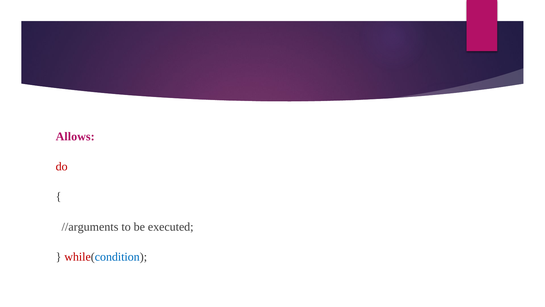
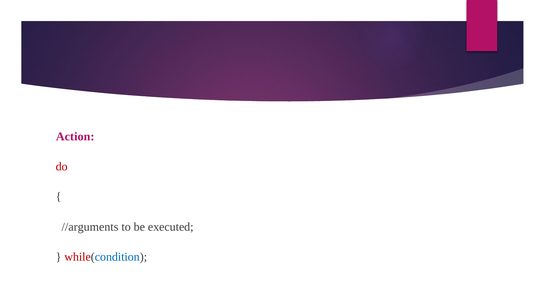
Allows: Allows -> Action
